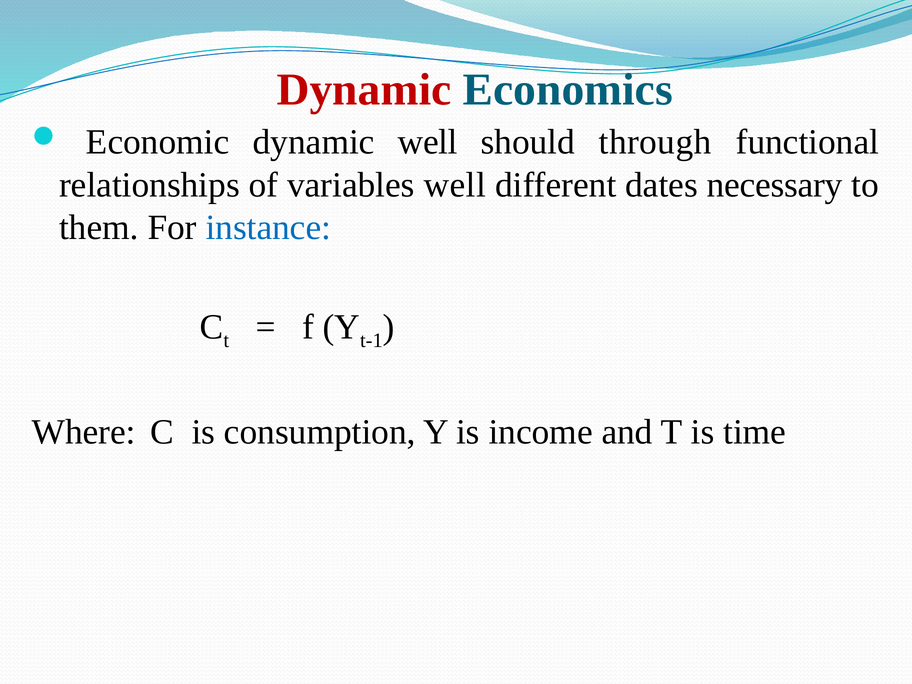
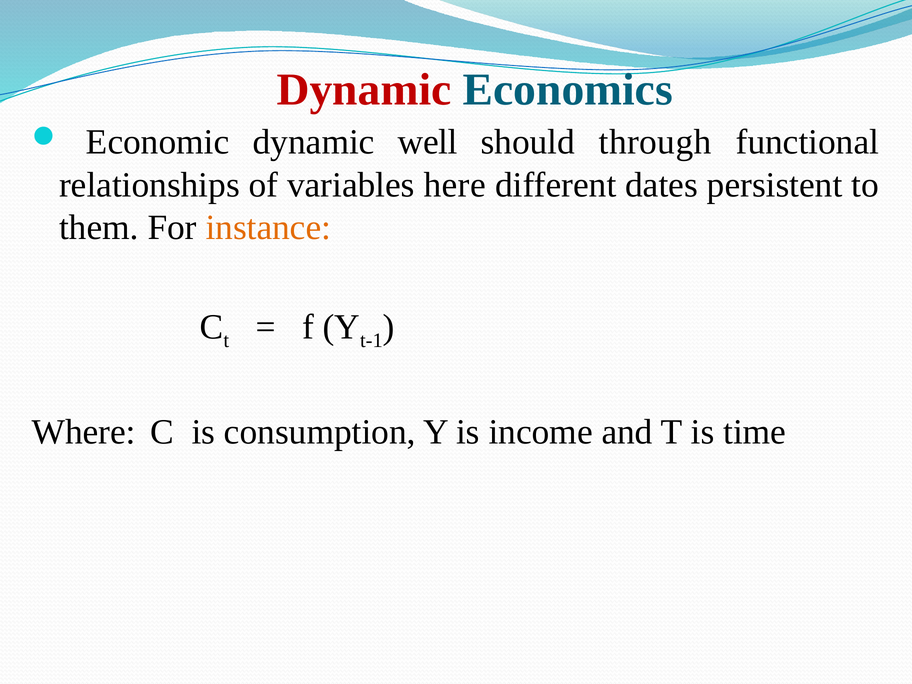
variables well: well -> here
necessary: necessary -> persistent
instance colour: blue -> orange
